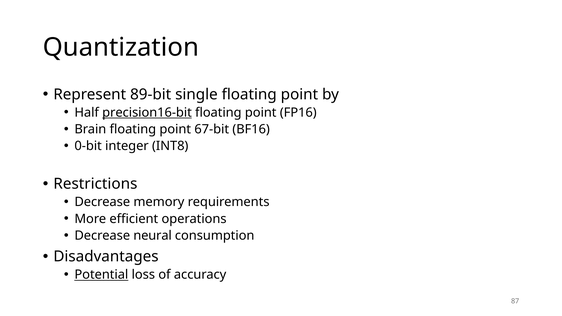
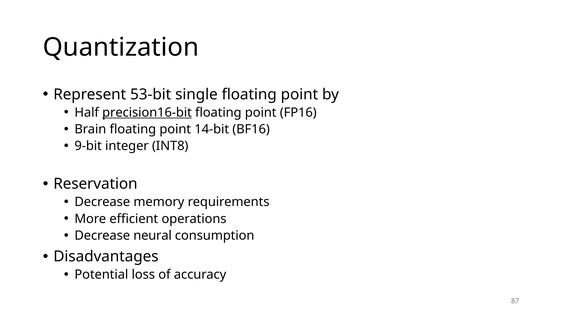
89-bit: 89-bit -> 53-bit
67-bit: 67-bit -> 14-bit
0-bit: 0-bit -> 9-bit
Restrictions: Restrictions -> Reservation
Potential underline: present -> none
